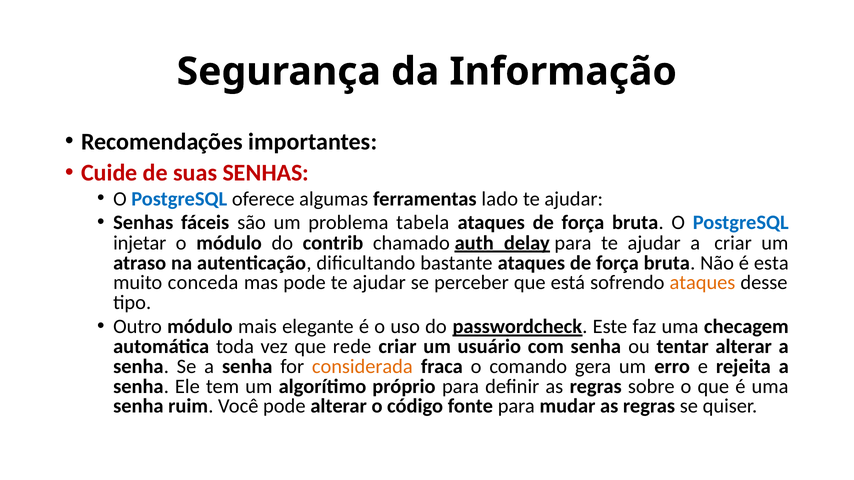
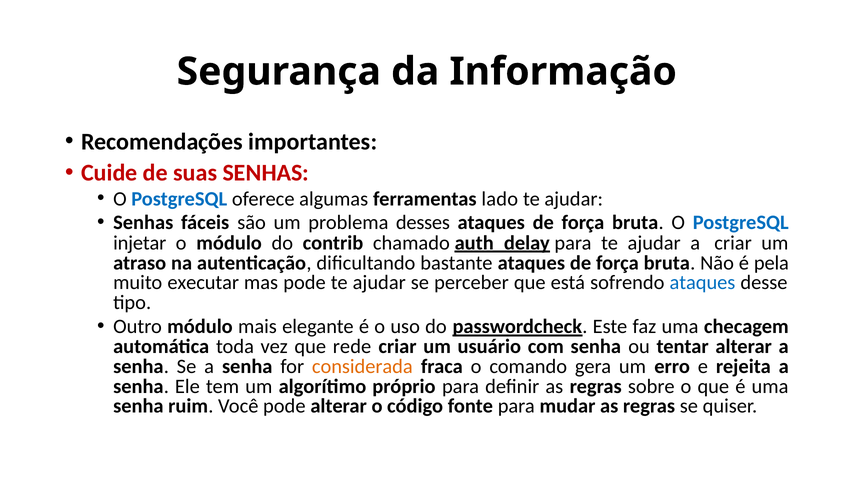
tabela: tabela -> desses
esta: esta -> pela
conceda: conceda -> executar
ataques at (702, 283) colour: orange -> blue
